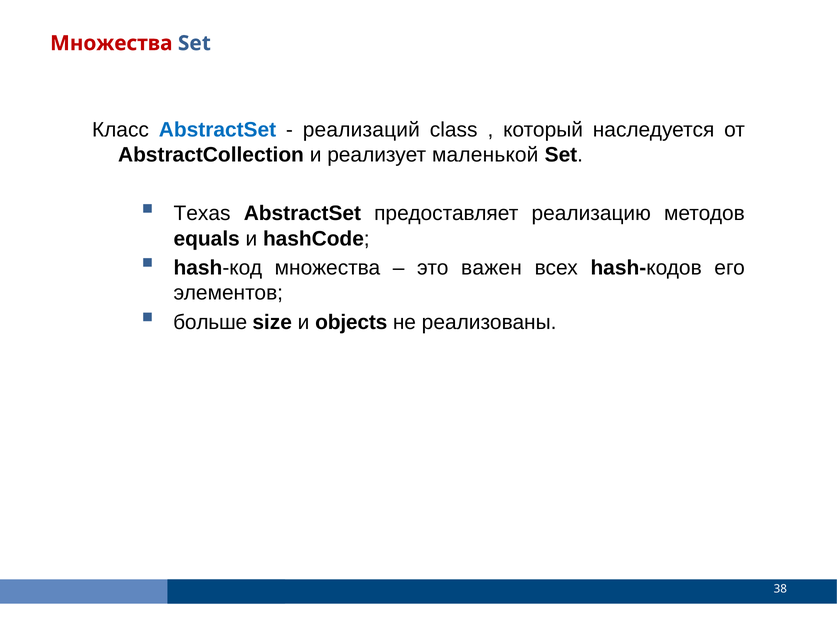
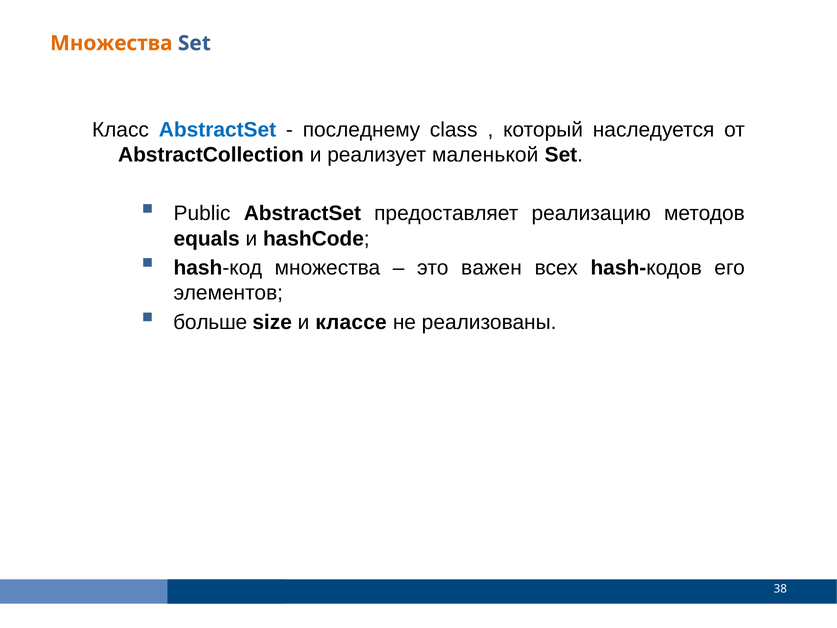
Множества at (111, 43) colour: red -> orange
реализаций: реализаций -> последнему
Texas: Texas -> Public
objects: objects -> классе
